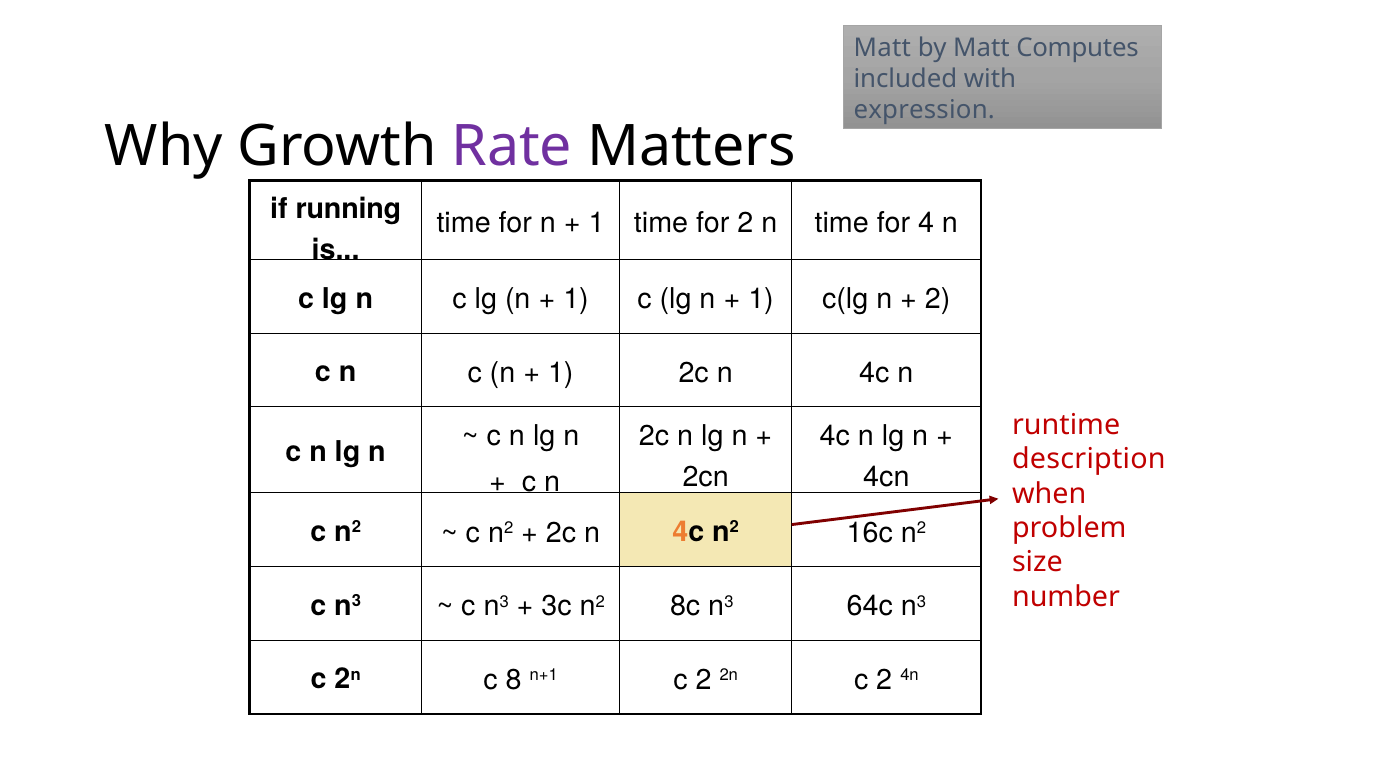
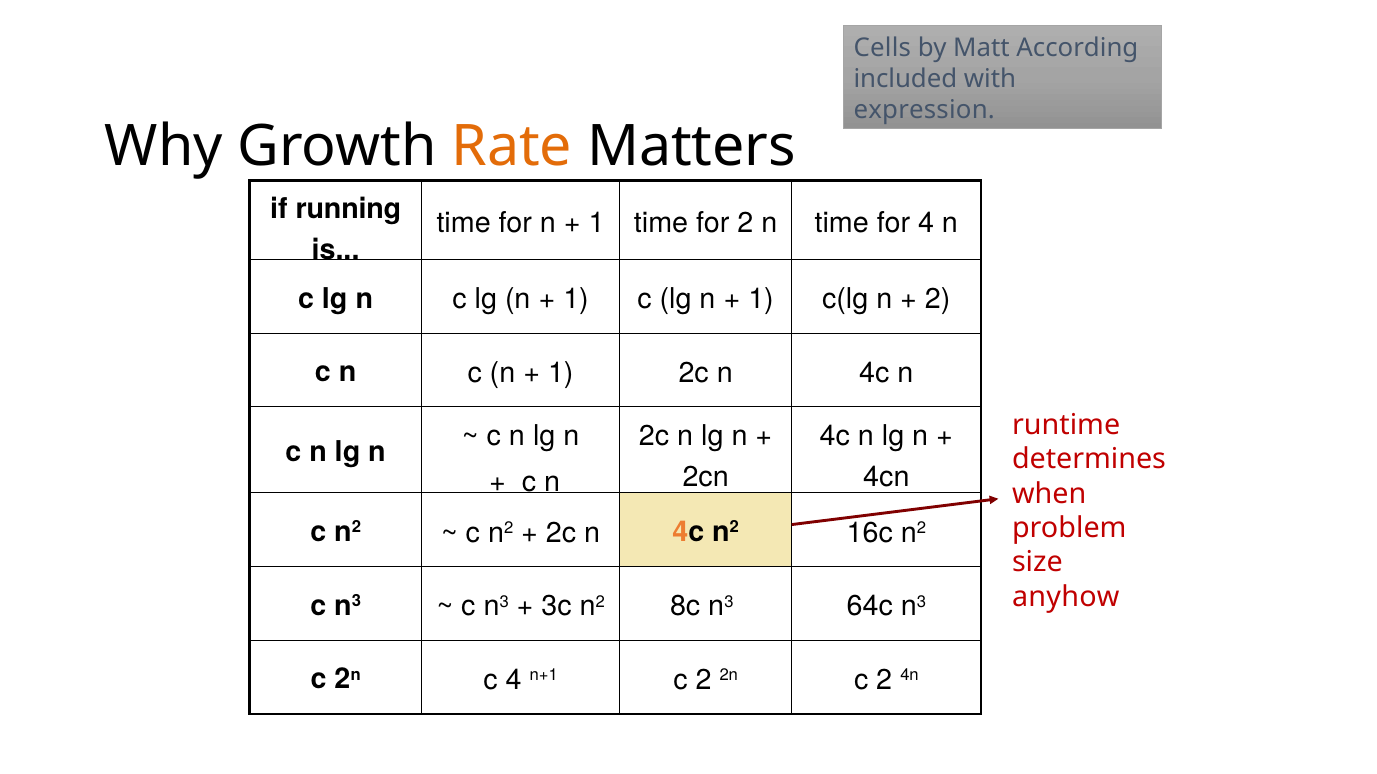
Matt at (882, 48): Matt -> Cells
Computes: Computes -> According
Rate colour: purple -> orange
description: description -> determines
number: number -> anyhow
c 8: 8 -> 4
